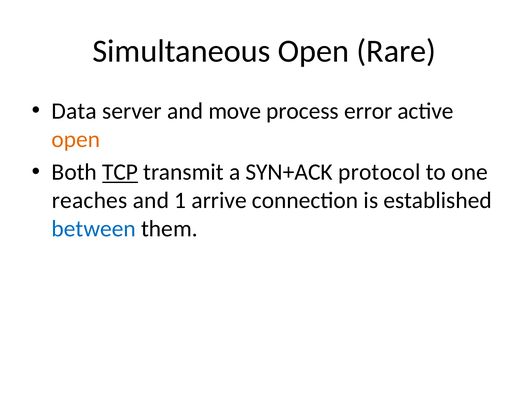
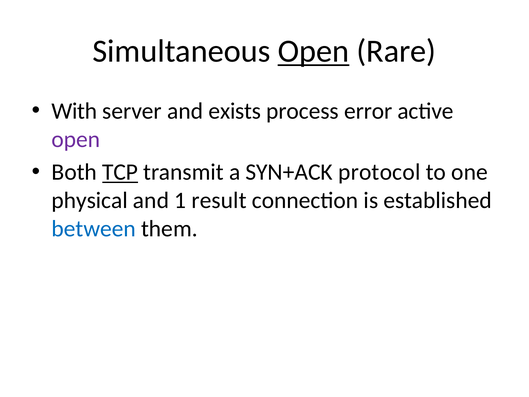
Open at (313, 51) underline: none -> present
Data: Data -> With
move: move -> exists
open at (76, 139) colour: orange -> purple
reaches: reaches -> physical
arrive: arrive -> result
